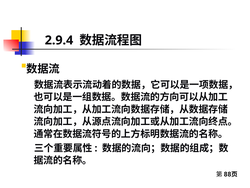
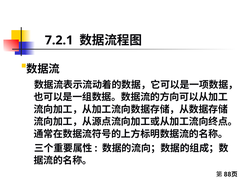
2.9.4: 2.9.4 -> 7.2.1
